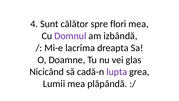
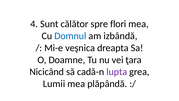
Domnul colour: purple -> blue
lacrima: lacrima -> veşnica
glas: glas -> ţara
